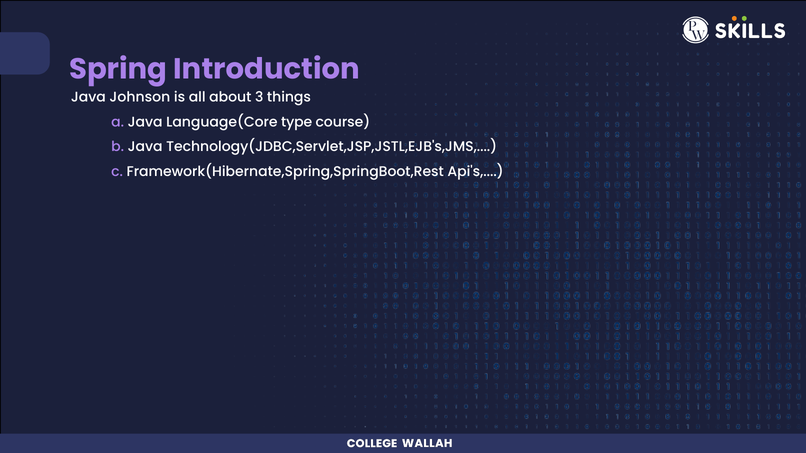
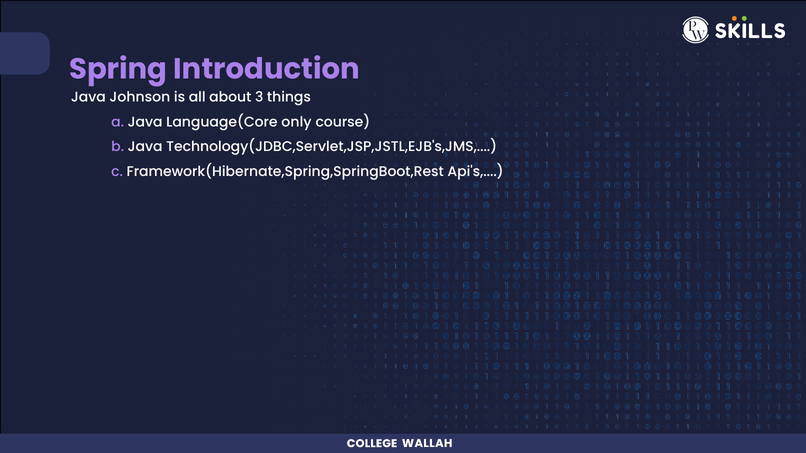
type: type -> only
